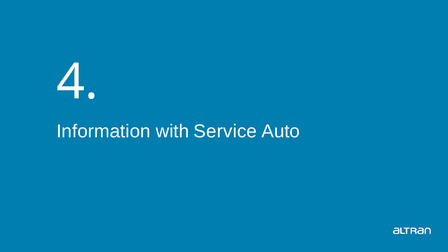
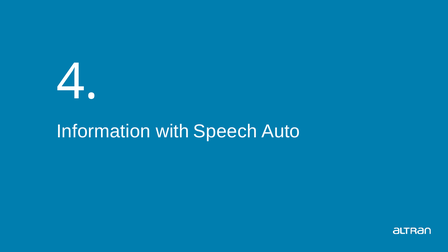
Service: Service -> Speech
